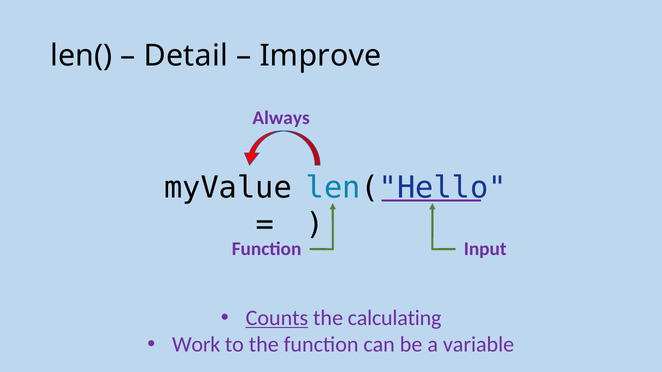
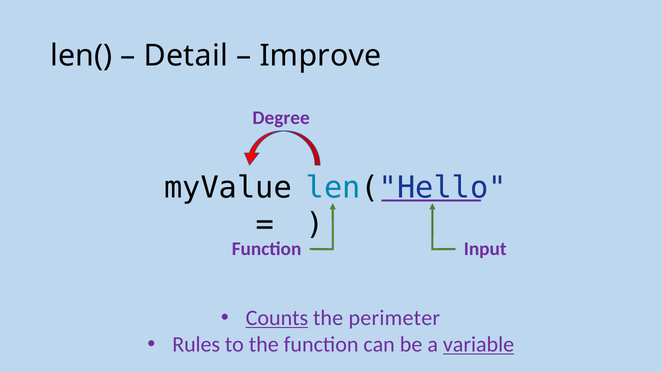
Always: Always -> Degree
calculating: calculating -> perimeter
Work: Work -> Rules
variable underline: none -> present
